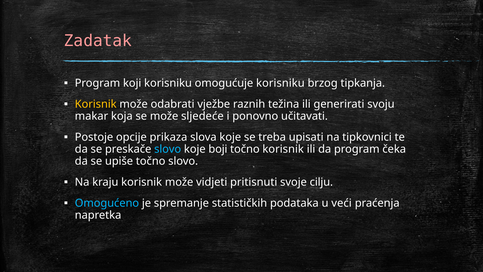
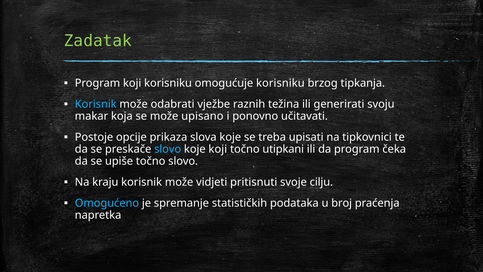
Zadatak colour: pink -> light green
Korisnik at (96, 104) colour: yellow -> light blue
sljedeće: sljedeće -> upisano
koje boji: boji -> koji
točno korisnik: korisnik -> utipkani
veći: veći -> broj
